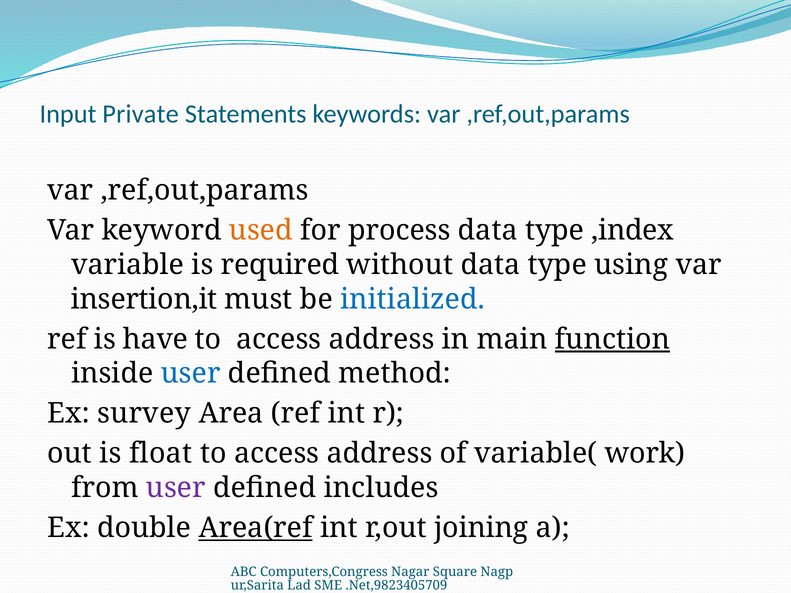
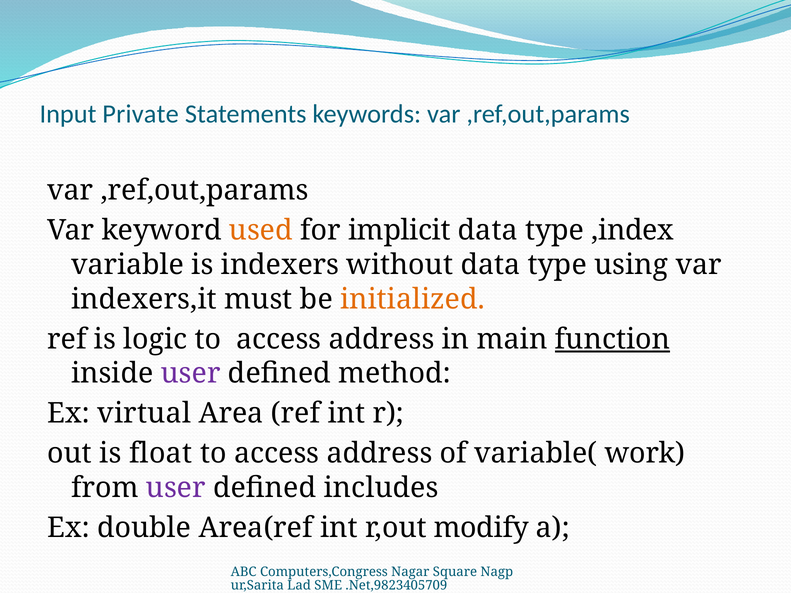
process: process -> implicit
required: required -> indexers
insertion,it: insertion,it -> indexers,it
initialized colour: blue -> orange
have: have -> logic
user at (191, 374) colour: blue -> purple
survey: survey -> virtual
Area(ref underline: present -> none
joining: joining -> modify
